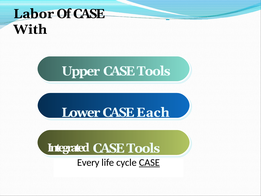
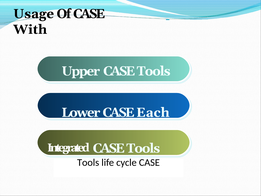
Labor: Labor -> Usage
Every at (88, 162): Every -> Tools
CASE at (149, 162) underline: present -> none
